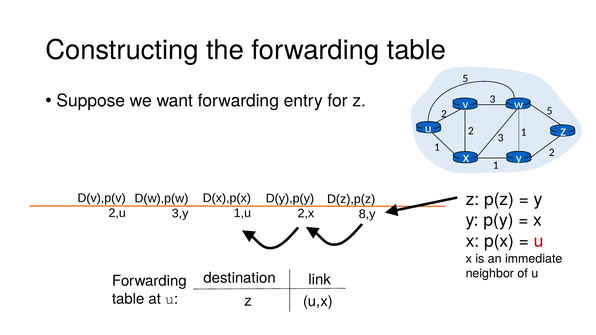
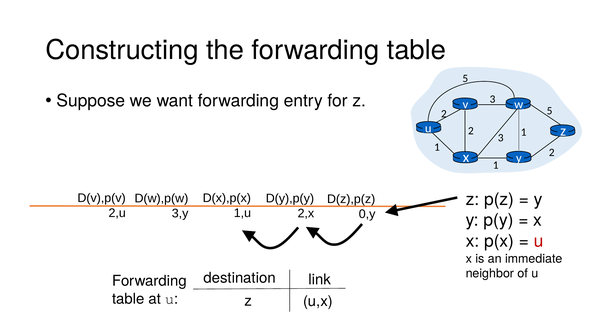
8,y: 8,y -> 0,y
